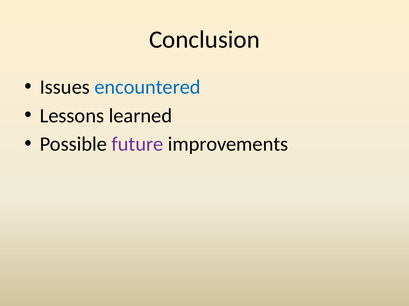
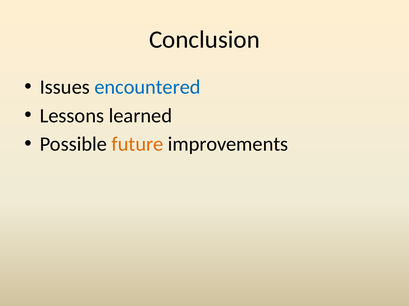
future colour: purple -> orange
